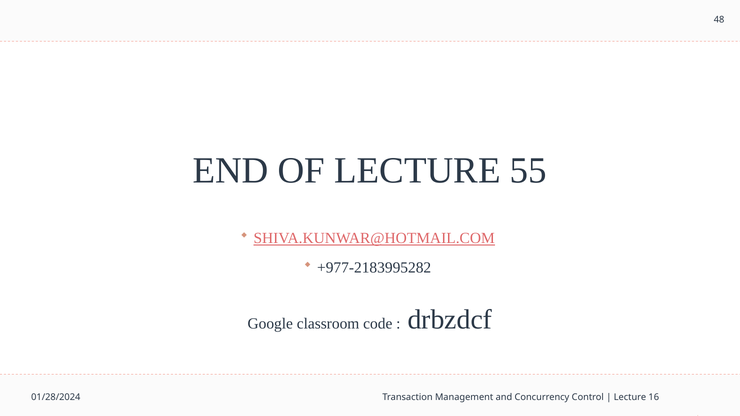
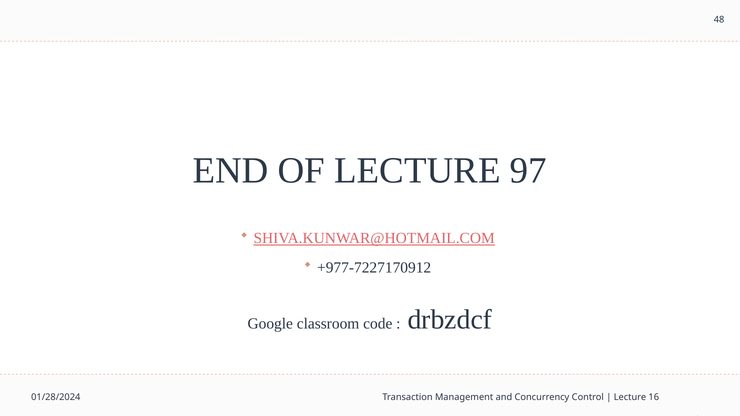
55: 55 -> 97
+977-2183995282: +977-2183995282 -> +977-7227170912
